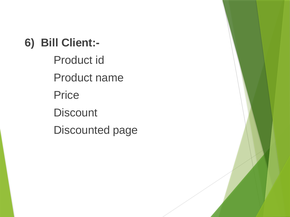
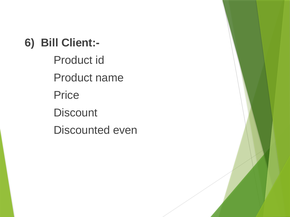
page: page -> even
